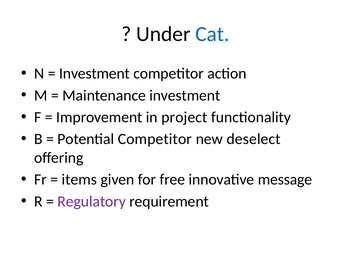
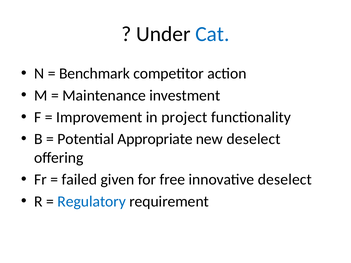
Investment at (95, 74): Investment -> Benchmark
Potential Competitor: Competitor -> Appropriate
items: items -> failed
innovative message: message -> deselect
Regulatory colour: purple -> blue
